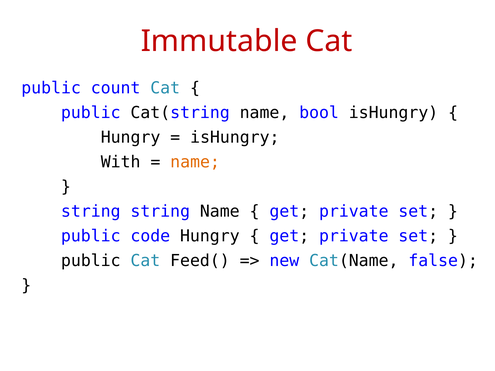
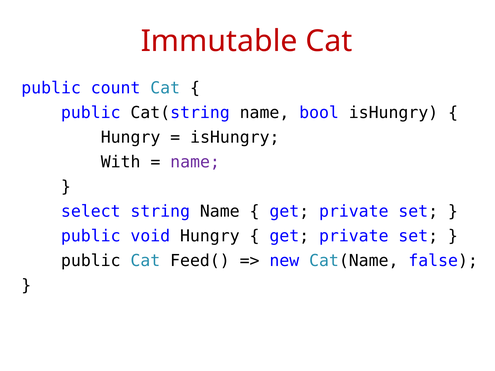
name at (195, 162) colour: orange -> purple
string at (91, 211): string -> select
code: code -> void
